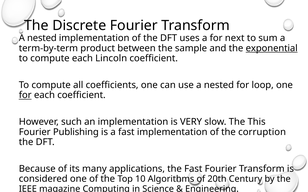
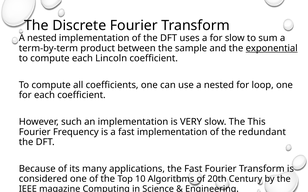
for next: next -> slow
for at (25, 95) underline: present -> none
Publishing: Publishing -> Frequency
corruption: corruption -> redundant
